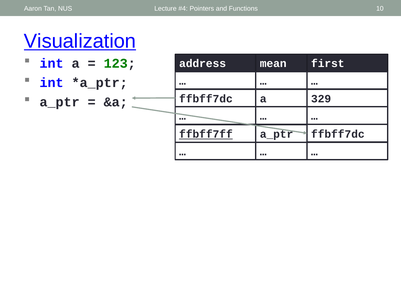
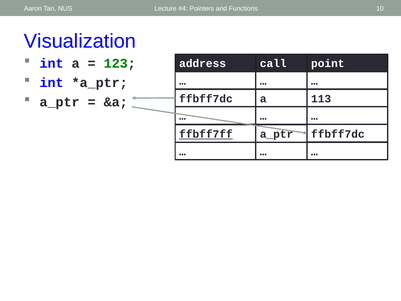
Visualization underline: present -> none
mean: mean -> call
first: first -> point
329: 329 -> 113
